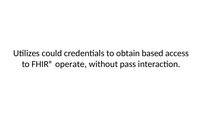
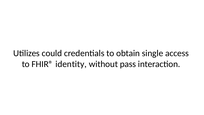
based: based -> single
operate: operate -> identity
